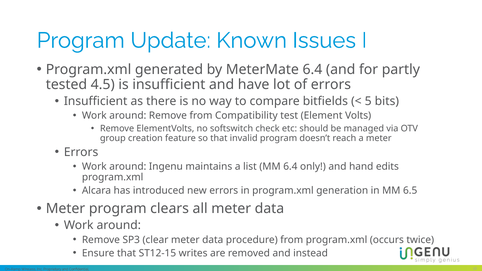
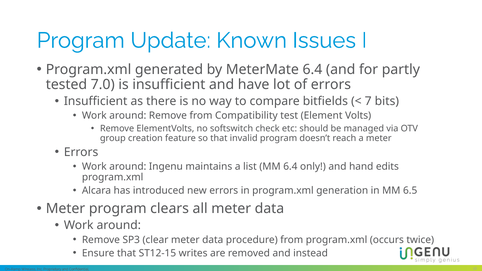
4.5: 4.5 -> 7.0
5: 5 -> 7
